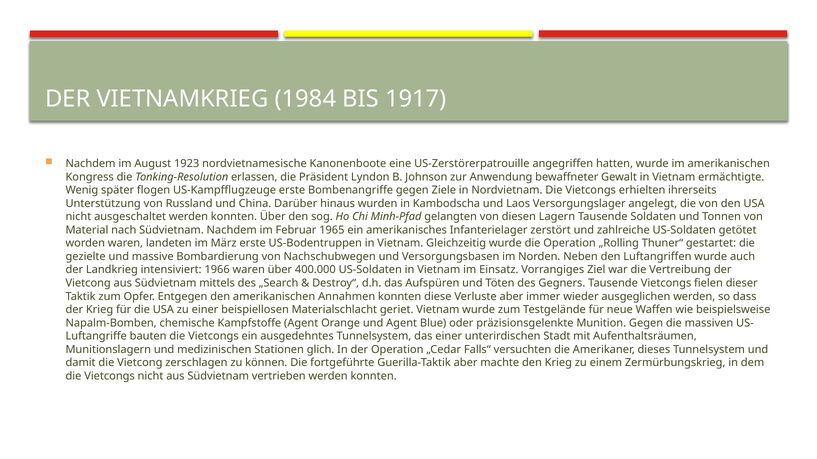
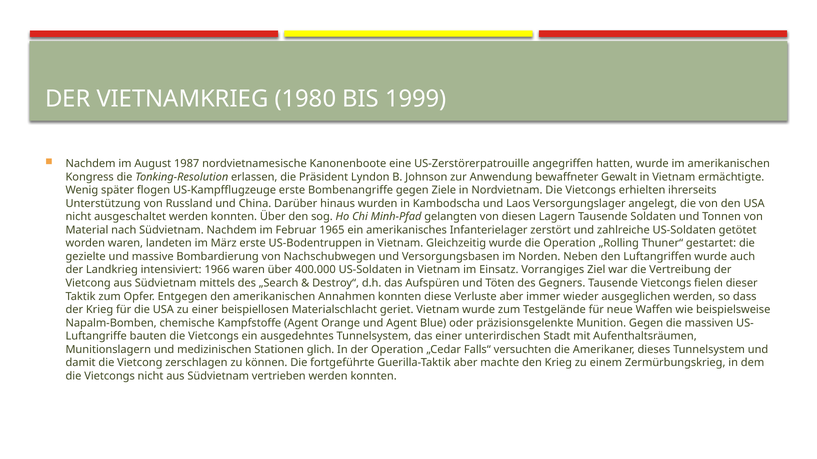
1984: 1984 -> 1980
1917: 1917 -> 1999
1923: 1923 -> 1987
